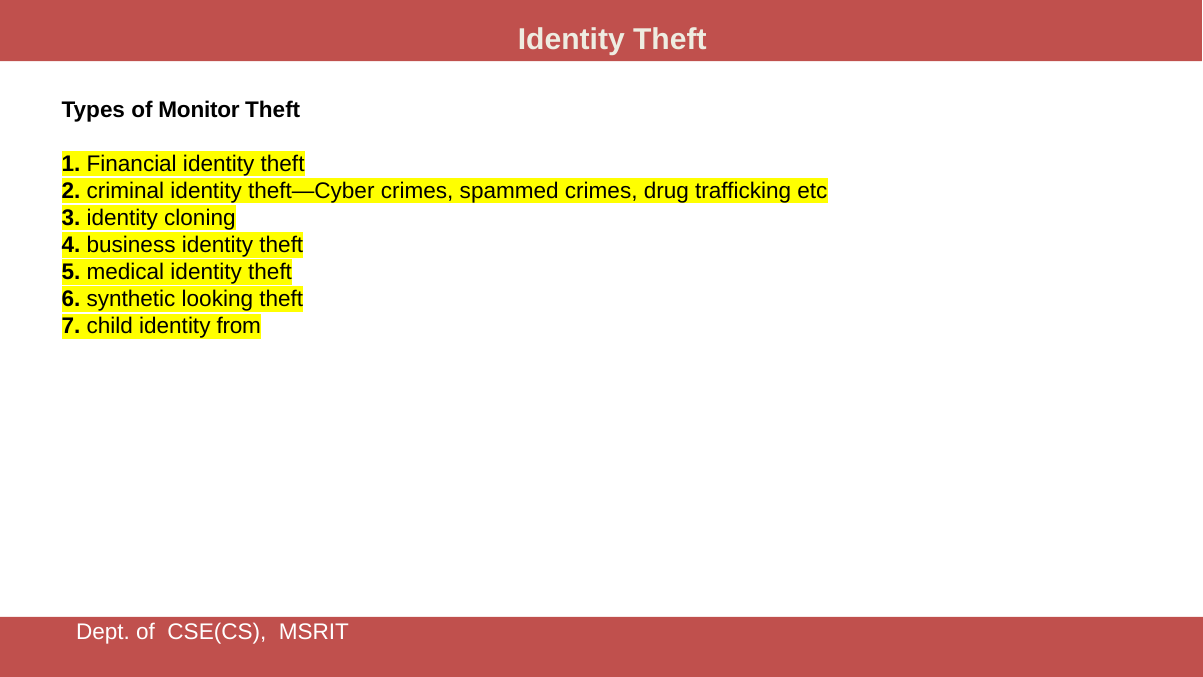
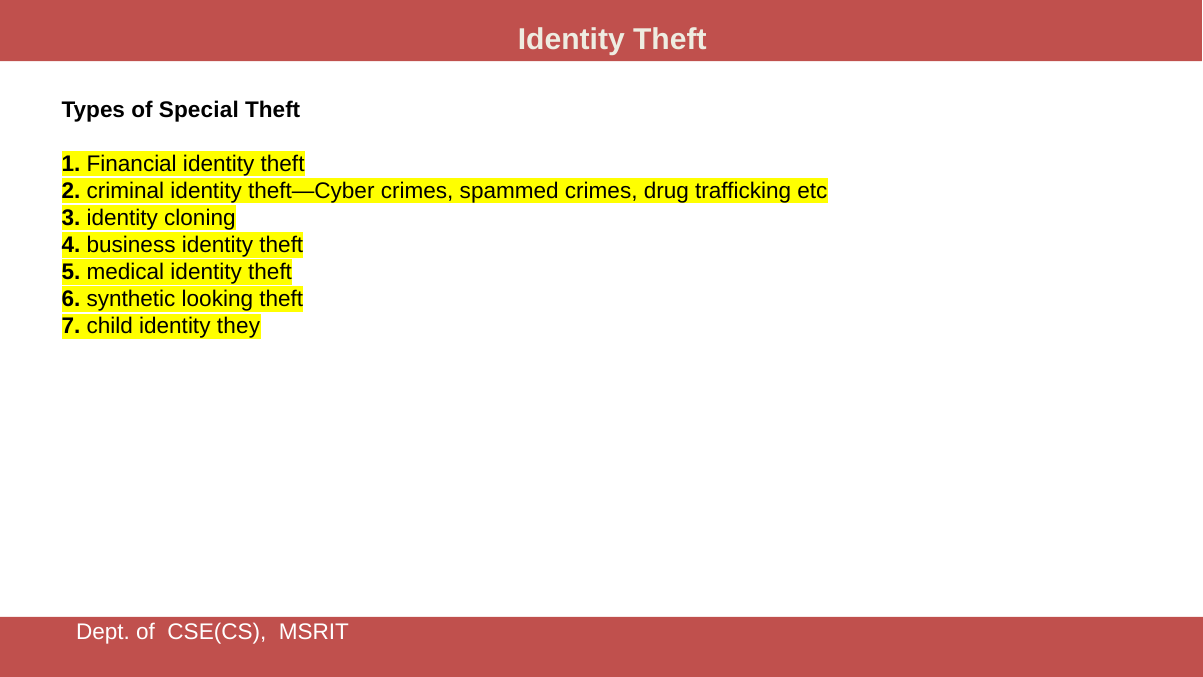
Monitor: Monitor -> Special
from: from -> they
